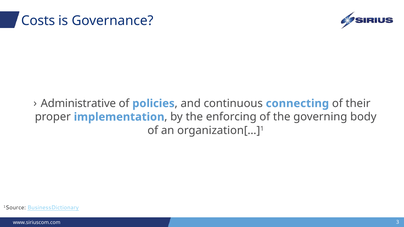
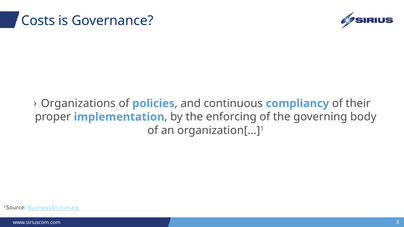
Administrative: Administrative -> Organizations
connecting: connecting -> compliancy
